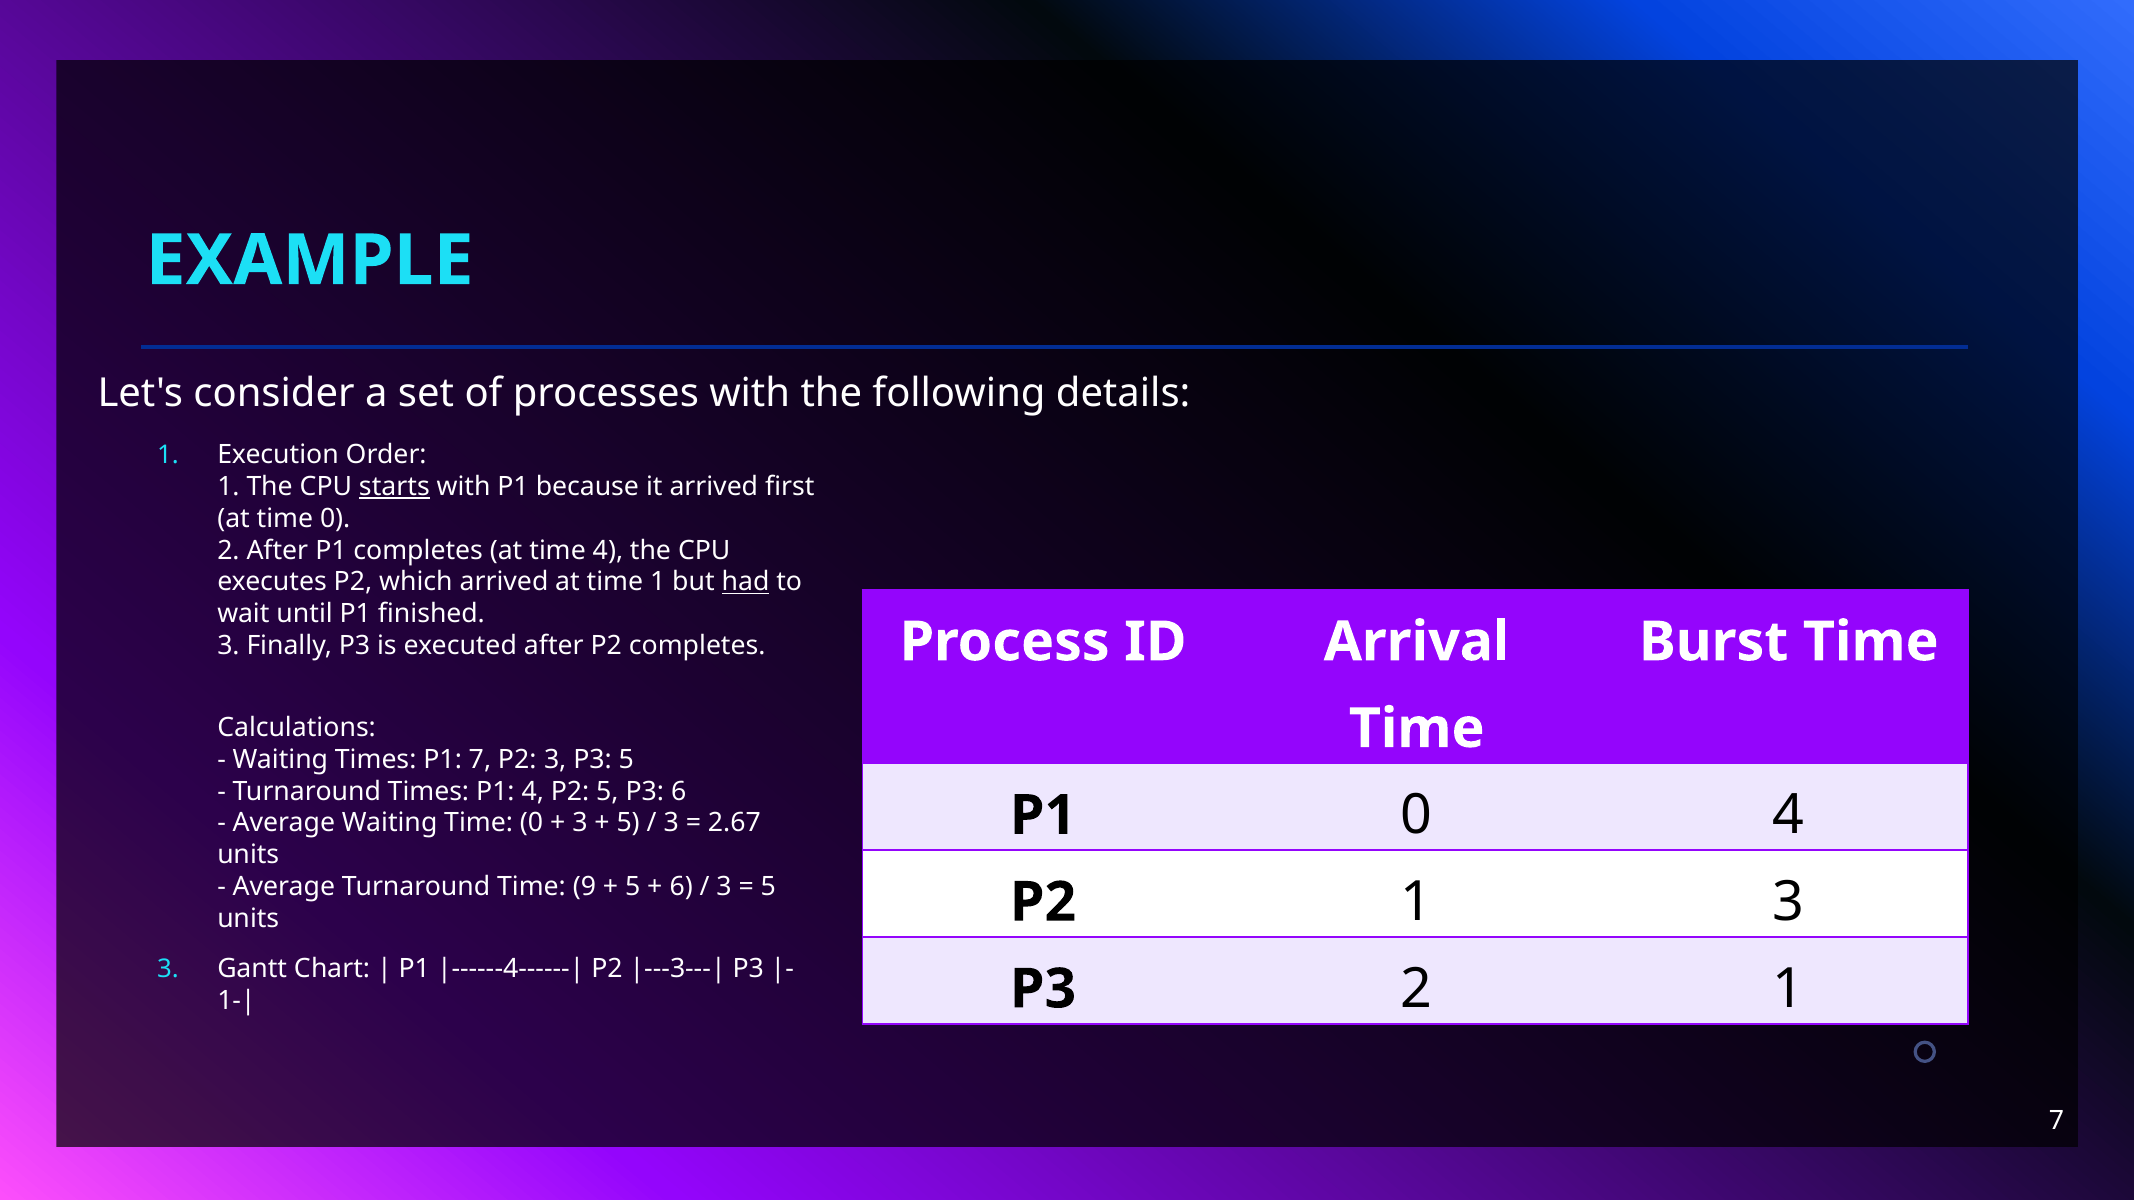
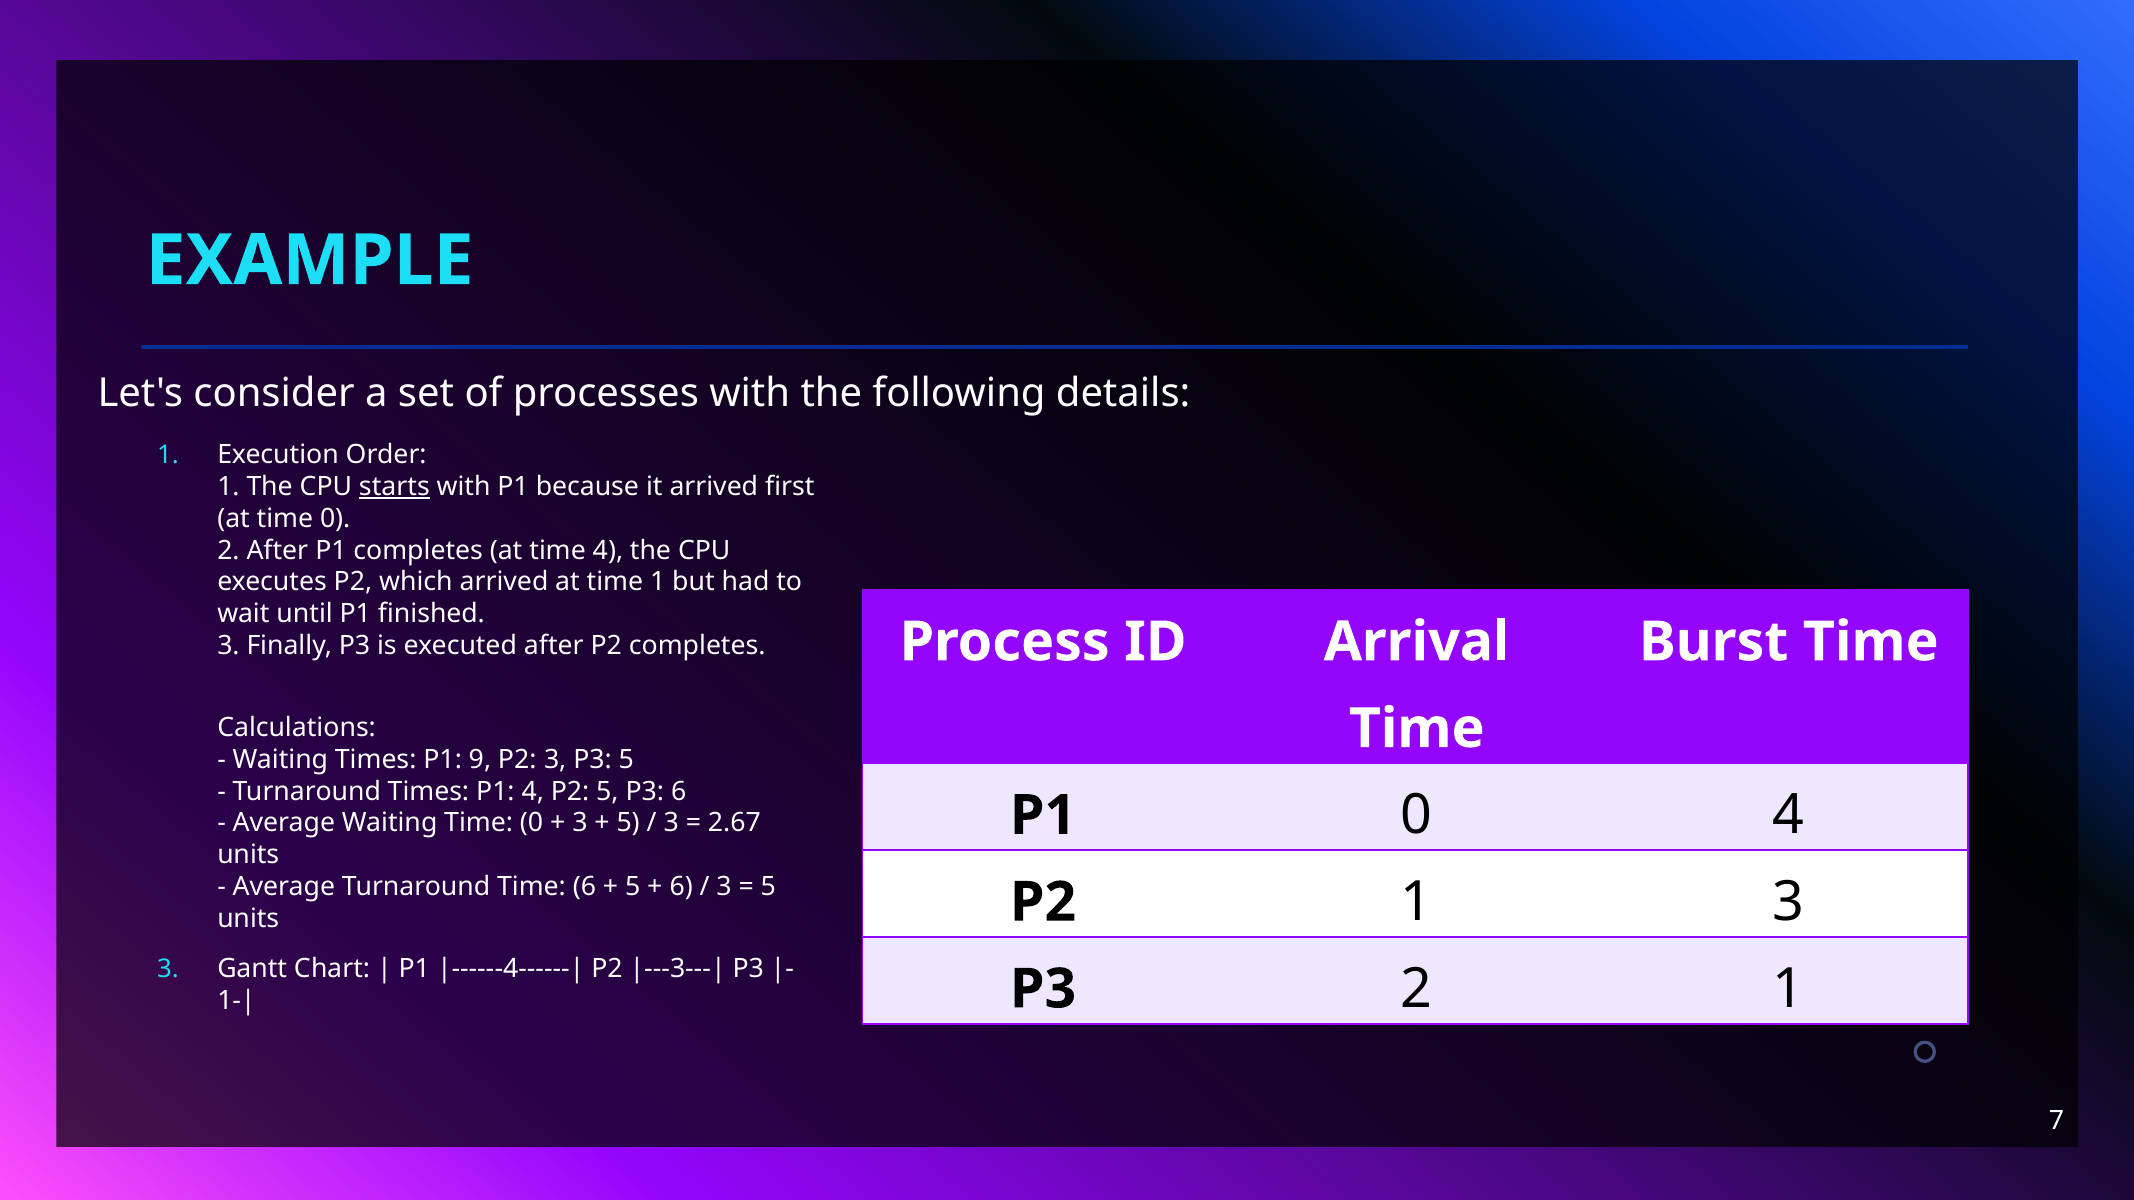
had underline: present -> none
P1 7: 7 -> 9
Time 9: 9 -> 6
